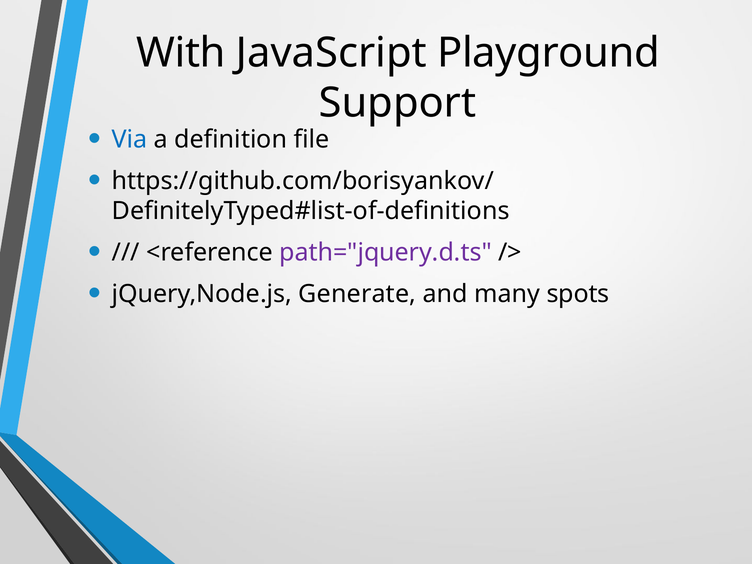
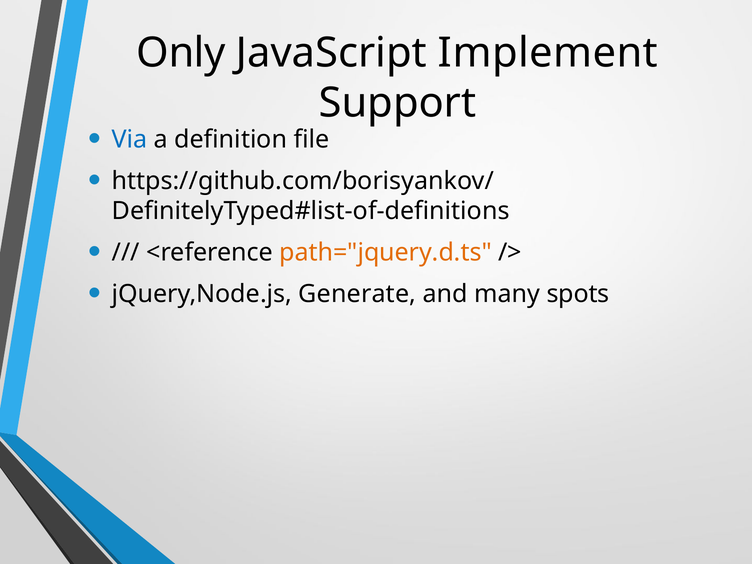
With: With -> Only
Playground: Playground -> Implement
path="jquery.d.ts colour: purple -> orange
